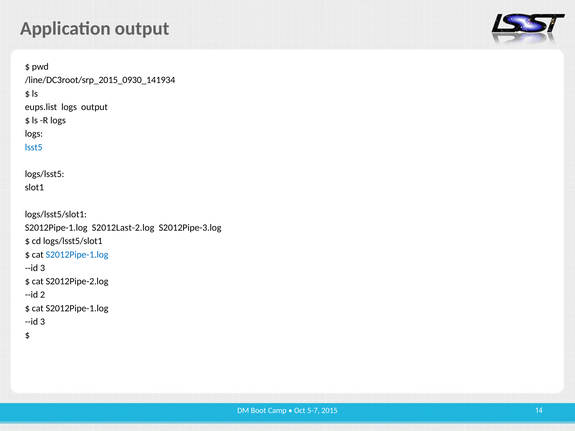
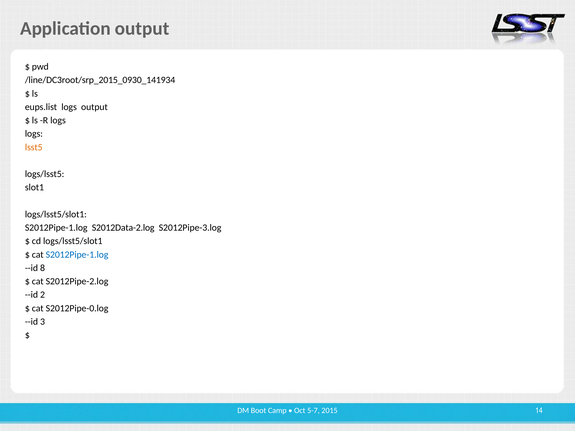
lsst5 colour: blue -> orange
S2012Last-2.log: S2012Last-2.log -> S2012Data-2.log
3 at (43, 268): 3 -> 8
S2012Pipe-1.log at (77, 308): S2012Pipe-1.log -> S2012Pipe-0.log
